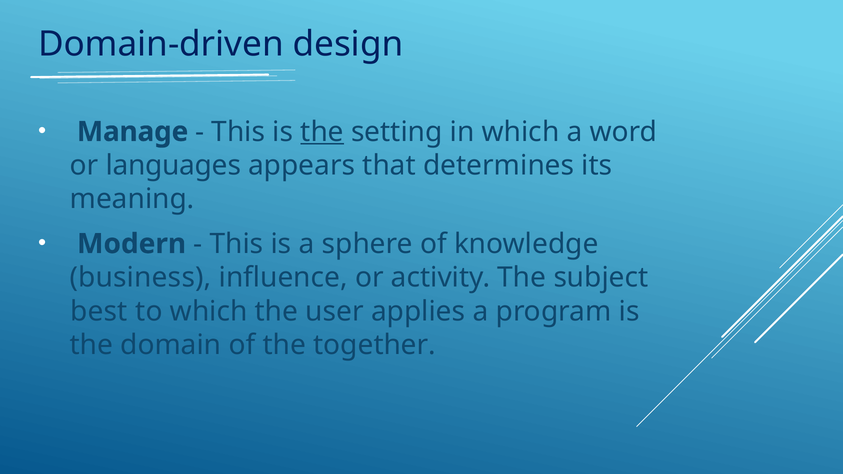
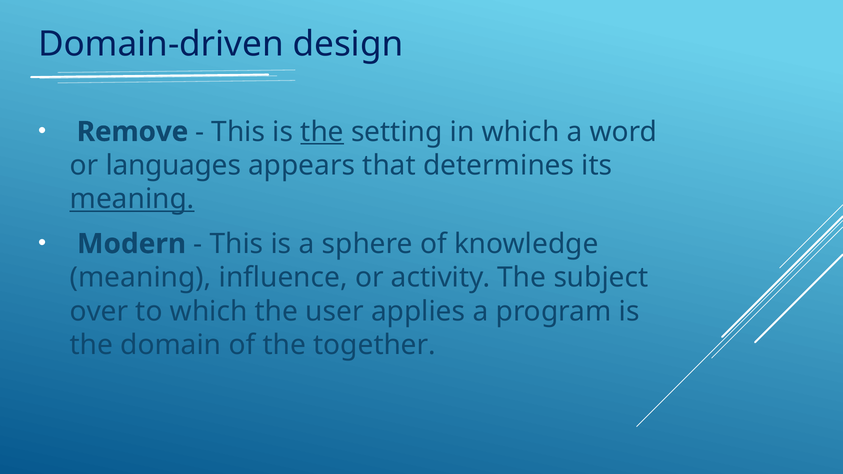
Manage: Manage -> Remove
meaning at (132, 199) underline: none -> present
business at (141, 278): business -> meaning
best: best -> over
